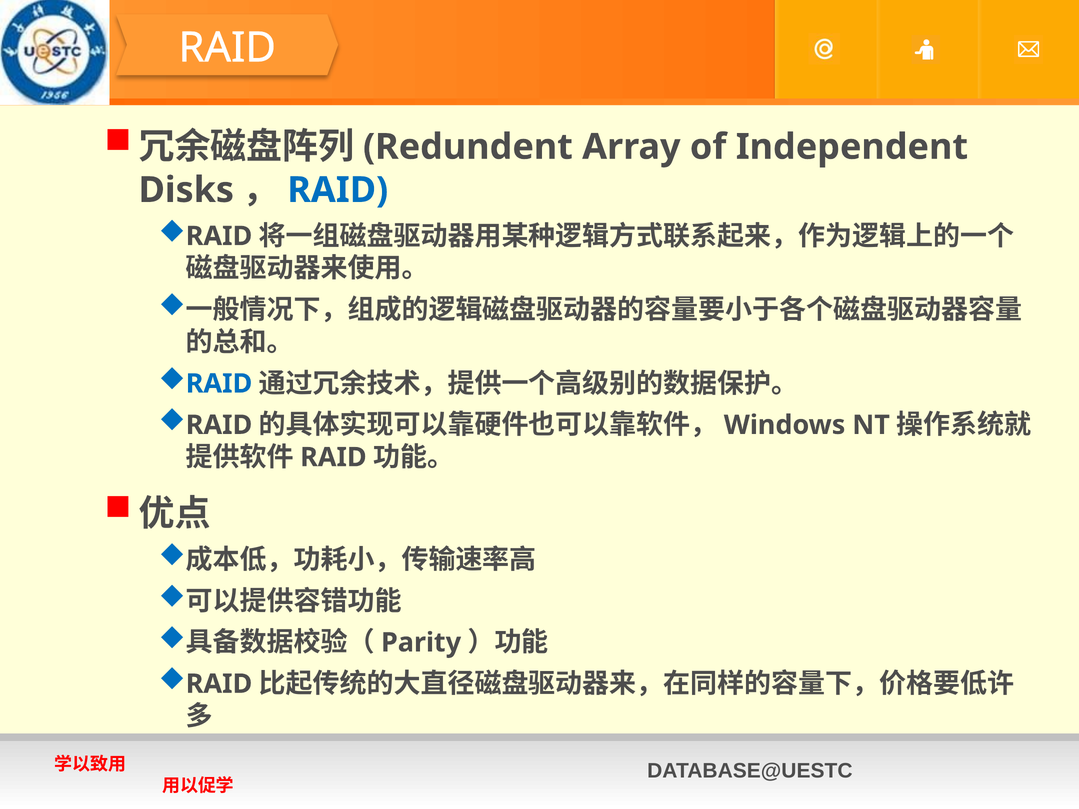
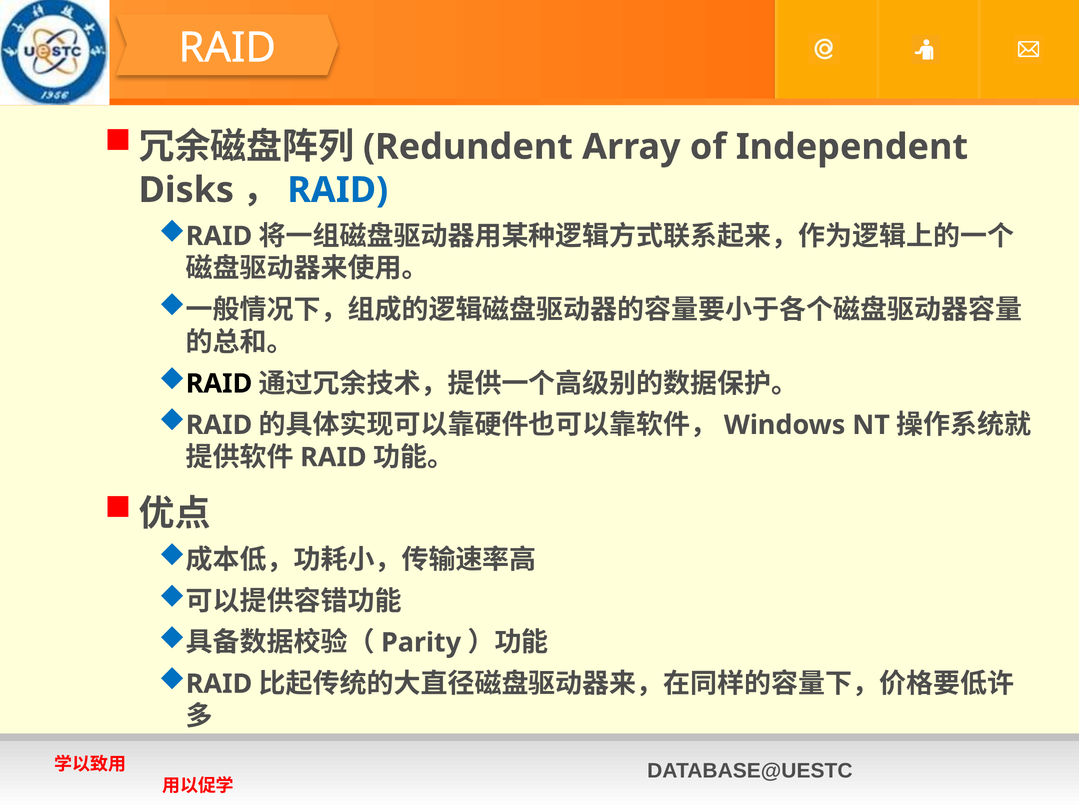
RAID at (219, 384) colour: blue -> black
